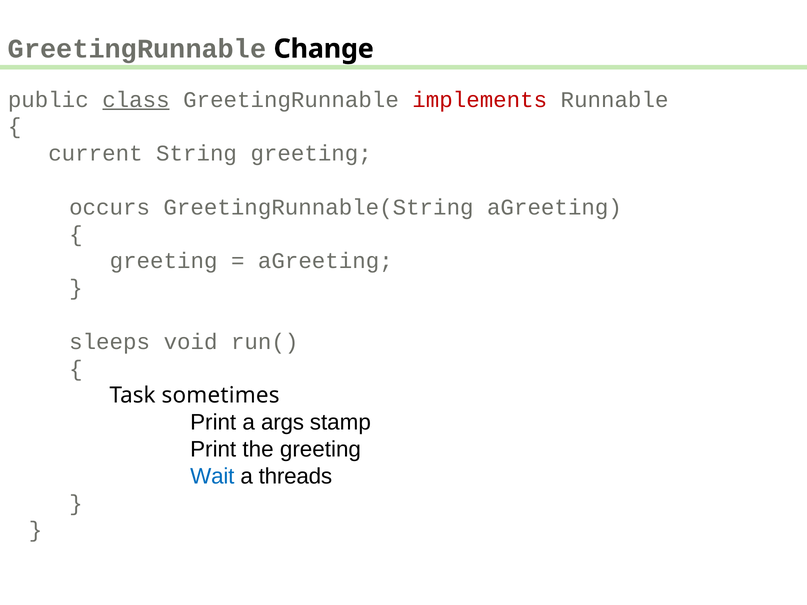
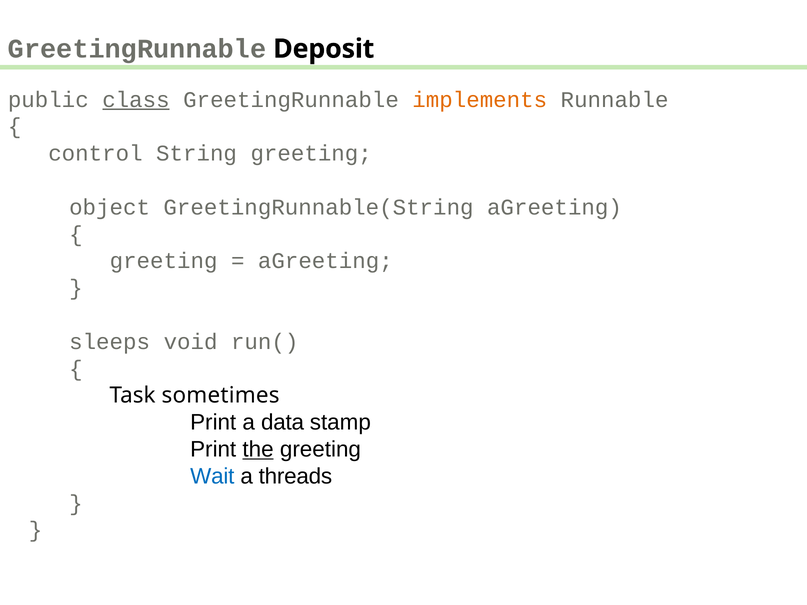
Change: Change -> Deposit
implements colour: red -> orange
current: current -> control
occurs: occurs -> object
args: args -> data
the underline: none -> present
